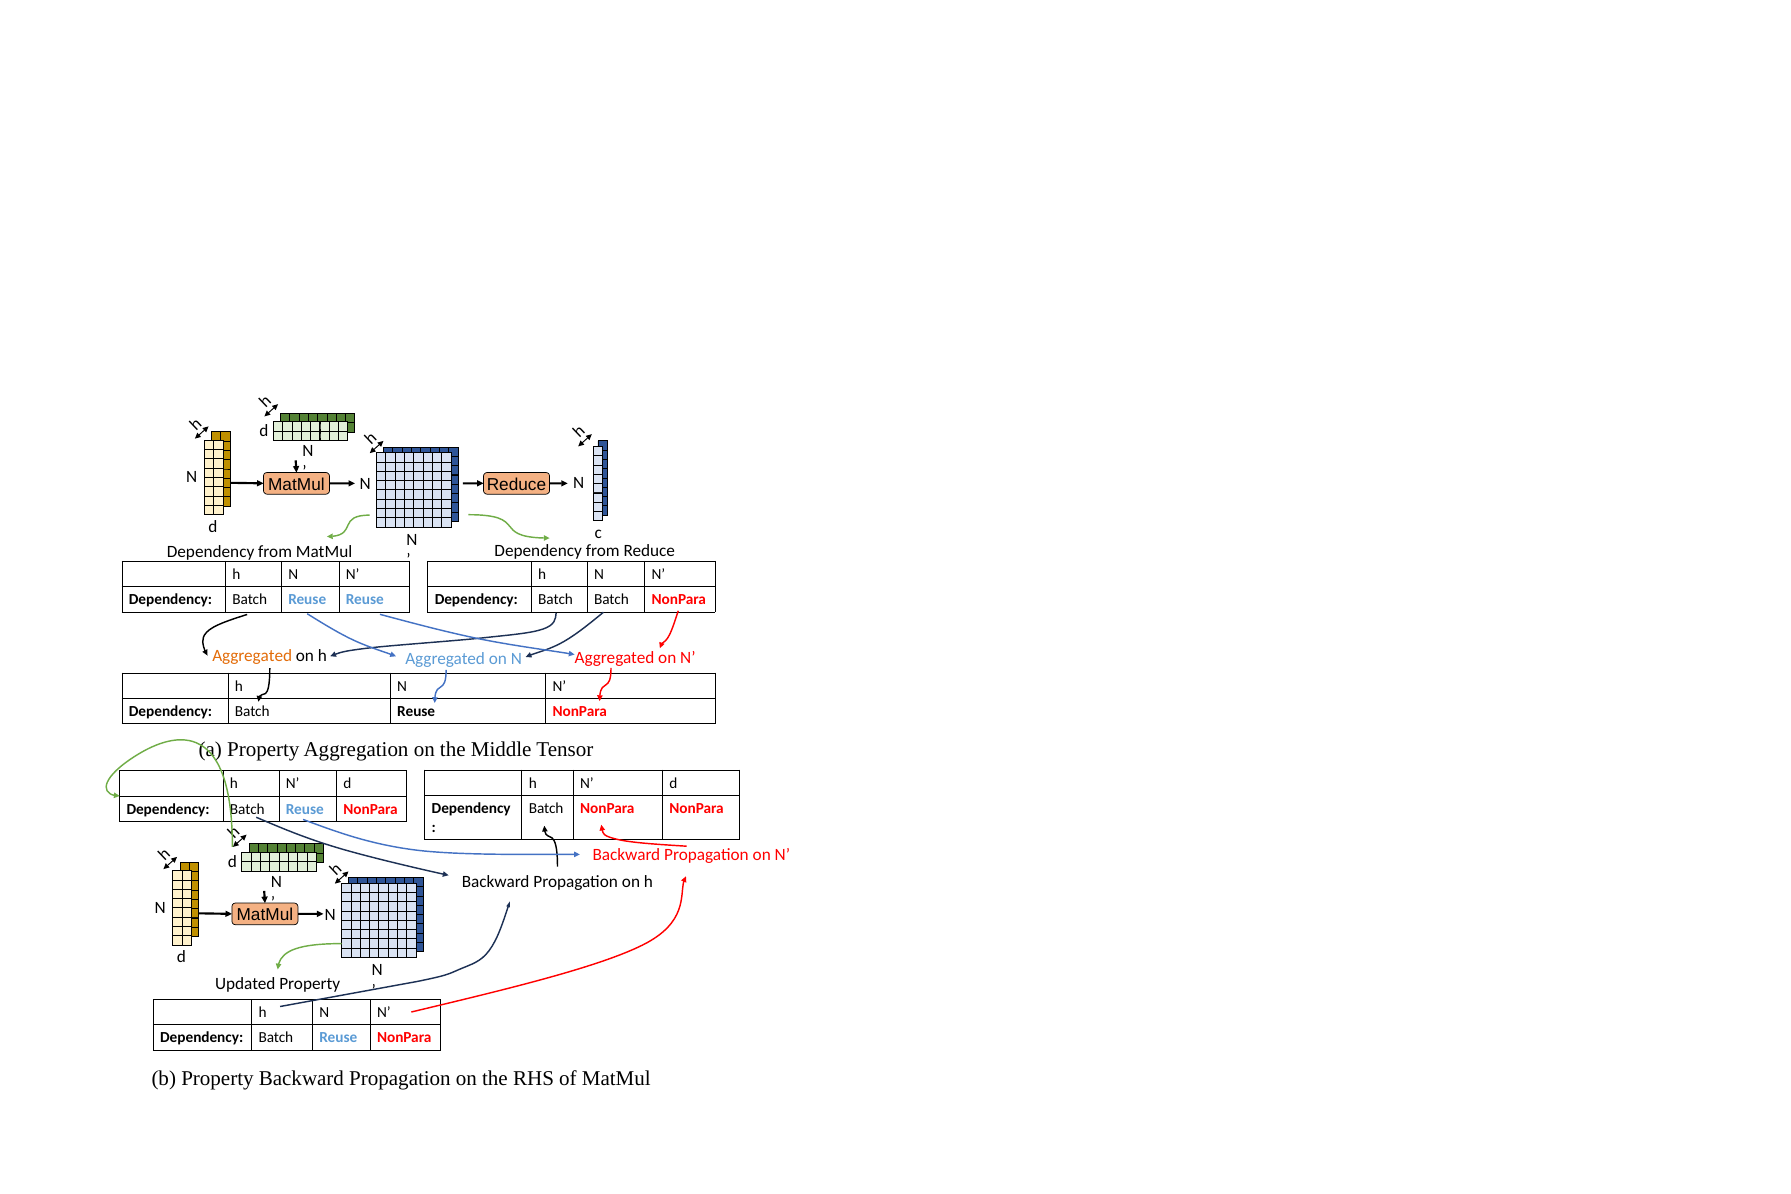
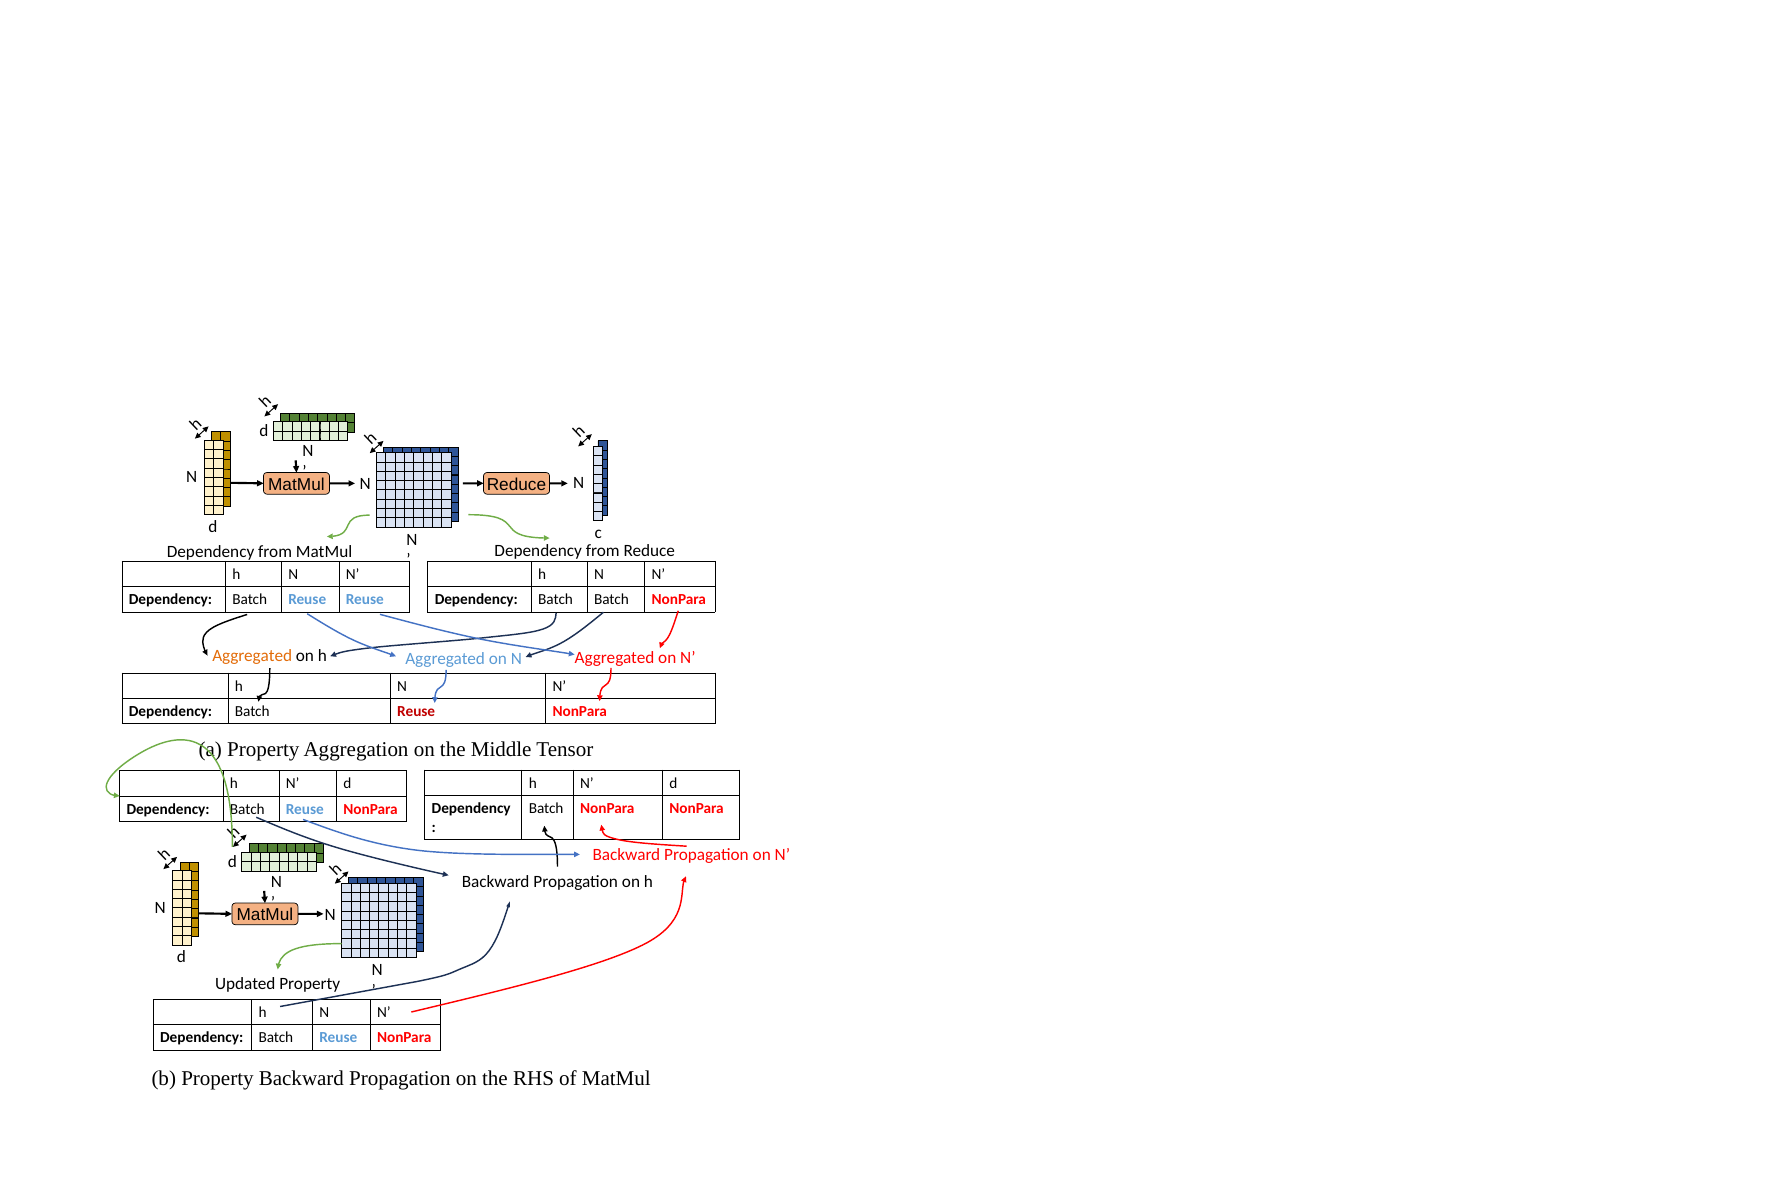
Reuse at (416, 711) colour: black -> red
